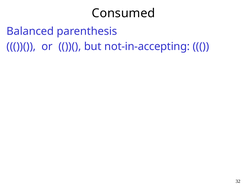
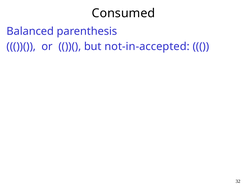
not-in-accepting: not-in-accepting -> not-in-accepted
